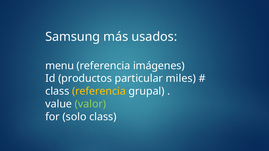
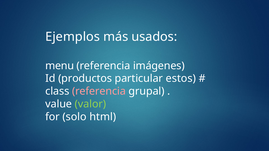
Samsung: Samsung -> Ejemplos
miles: miles -> estos
referencia at (99, 91) colour: yellow -> pink
solo class: class -> html
